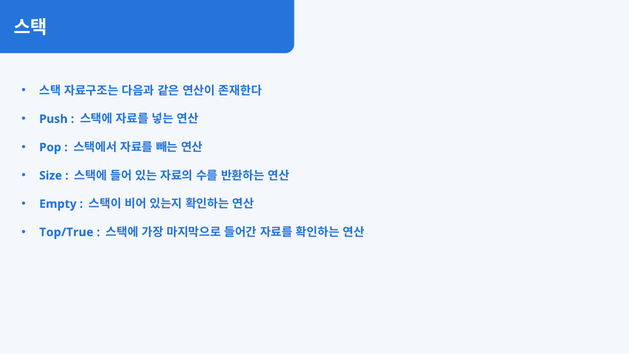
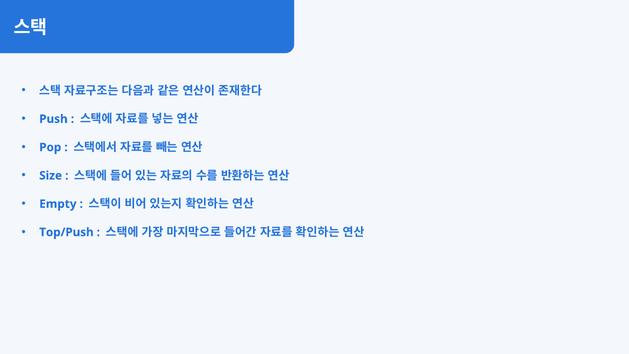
Top/True: Top/True -> Top/Push
